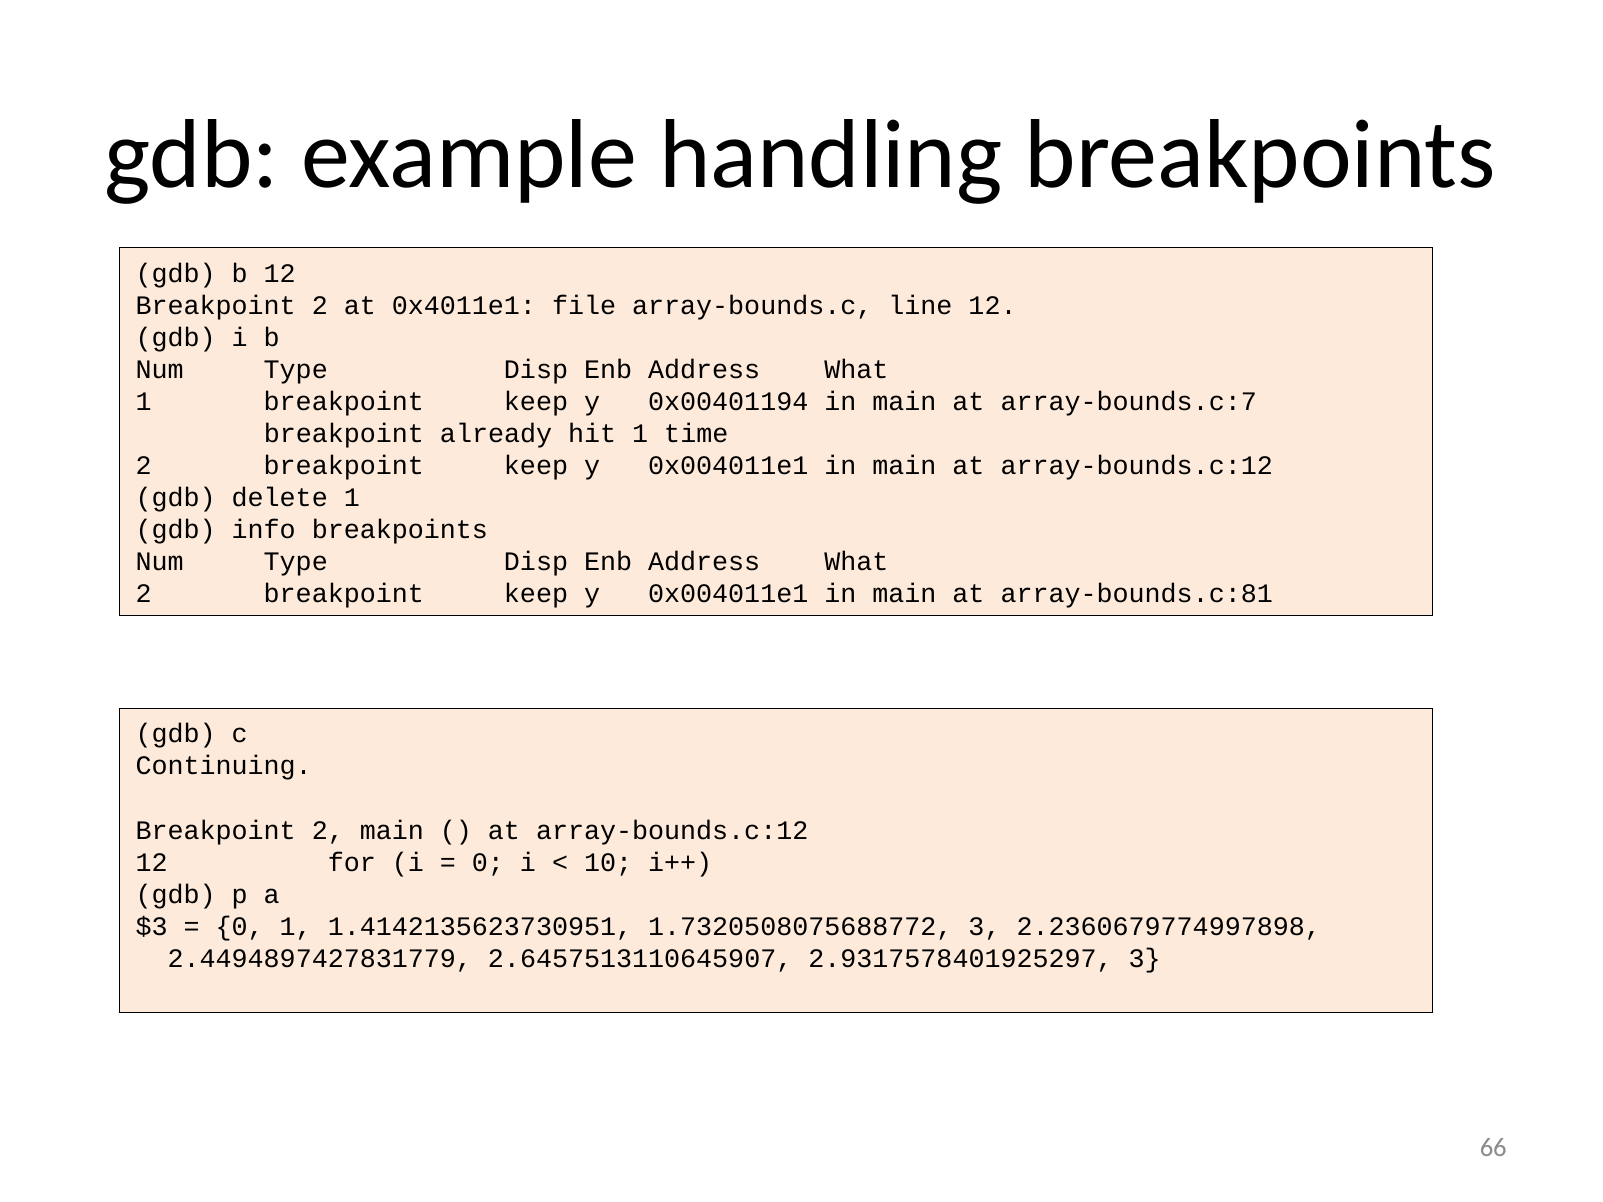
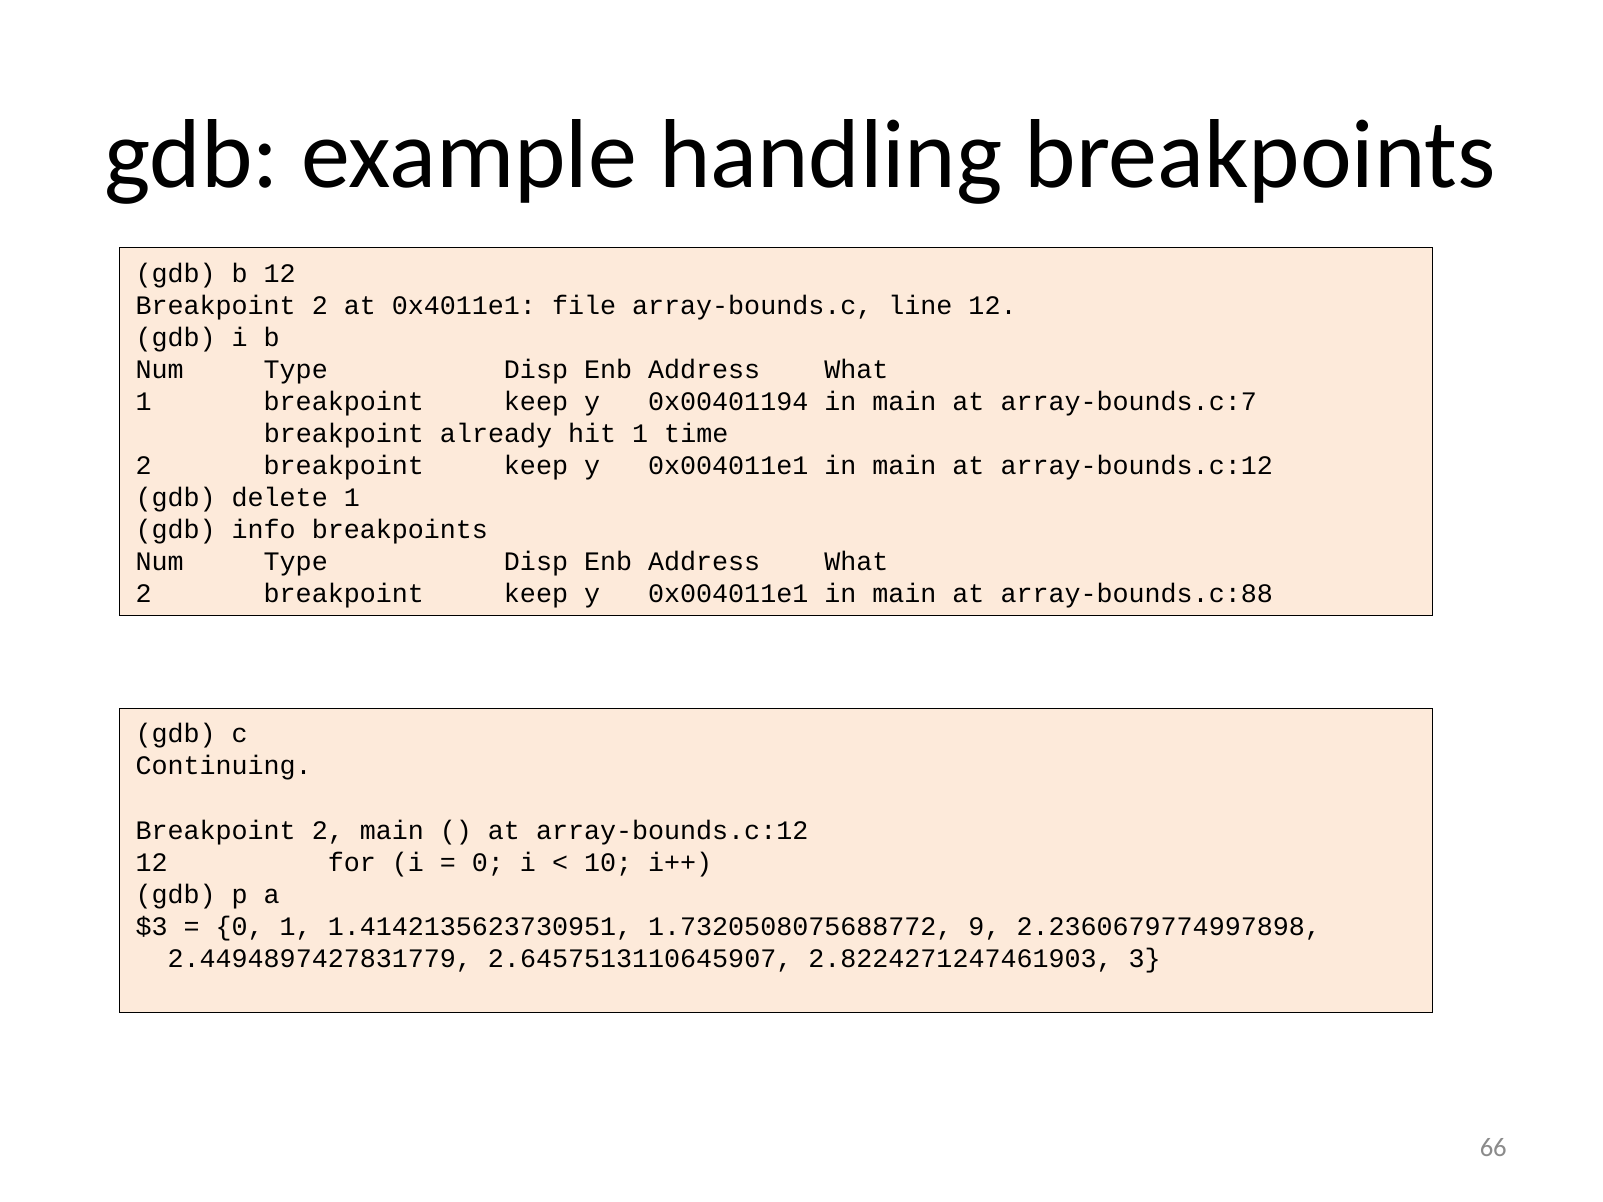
array-bounds.c:81: array-bounds.c:81 -> array-bounds.c:88
1.7320508075688772 3: 3 -> 9
2.9317578401925297: 2.9317578401925297 -> 2.8224271247461903
